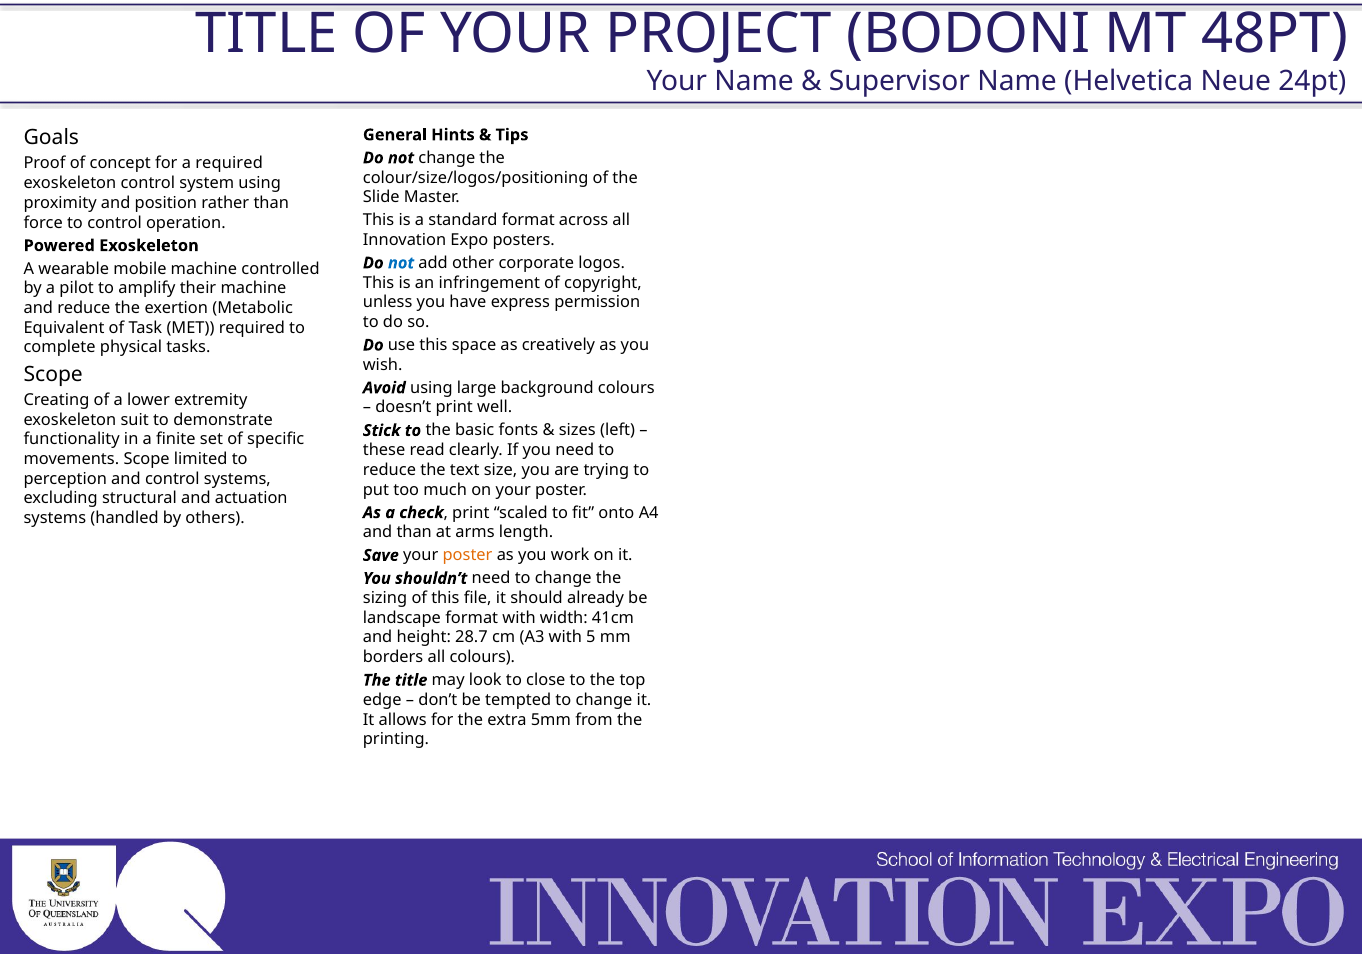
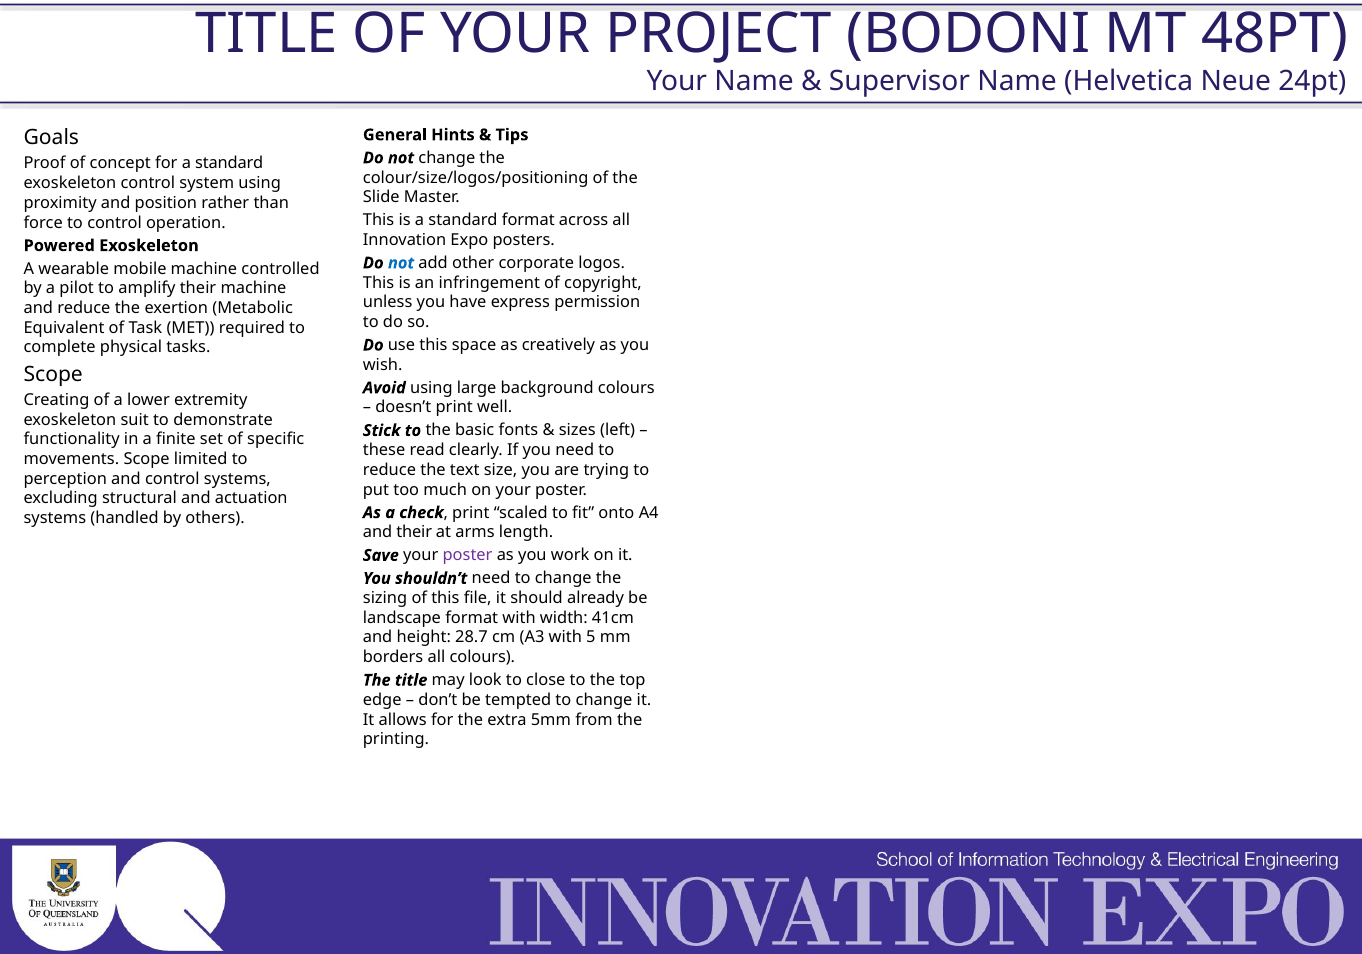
for a required: required -> standard
and than: than -> their
poster at (468, 555) colour: orange -> purple
